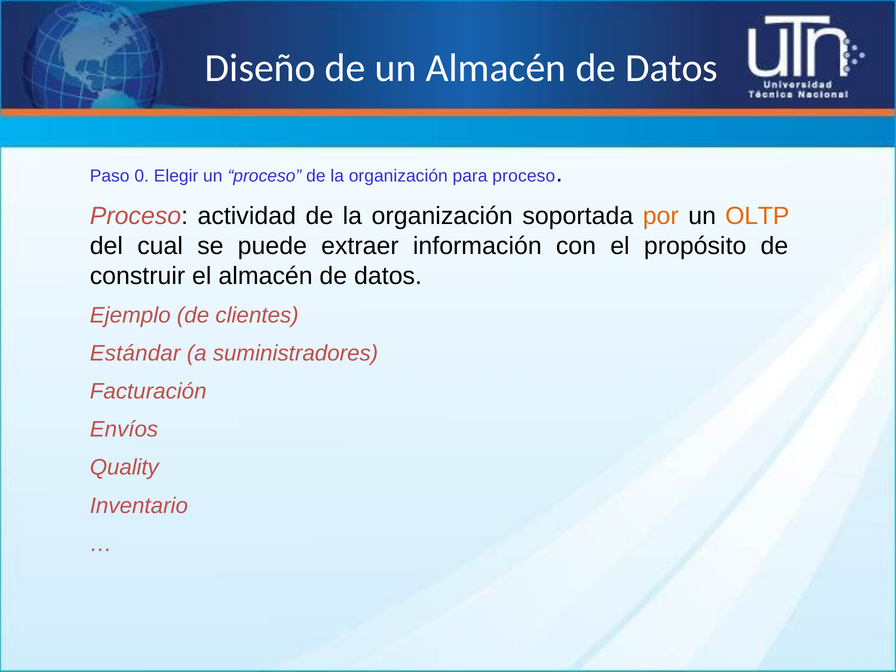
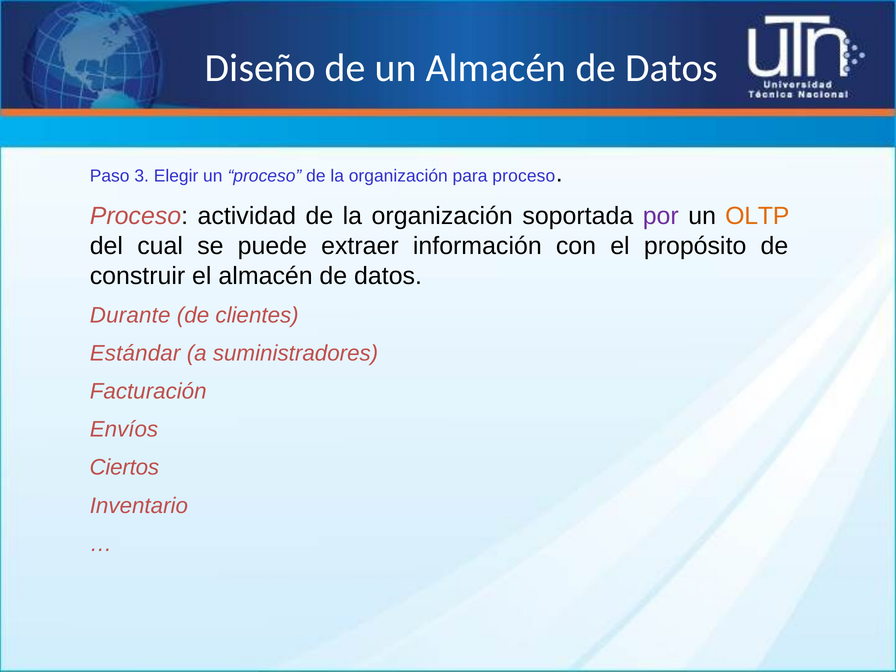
0: 0 -> 3
por colour: orange -> purple
Ejemplo: Ejemplo -> Durante
Quality: Quality -> Ciertos
